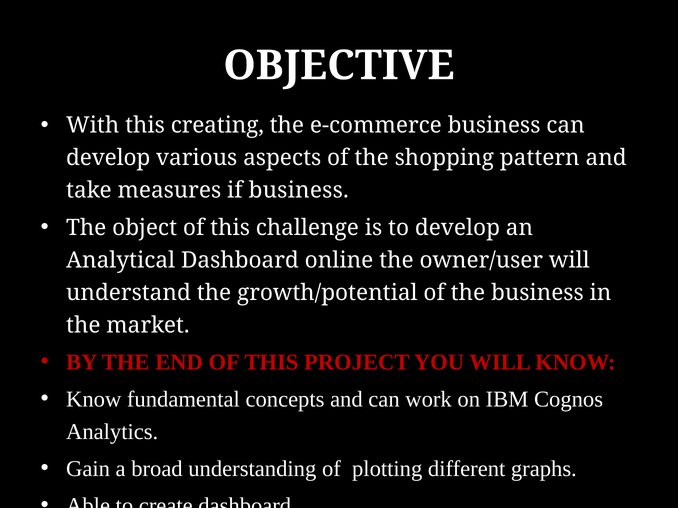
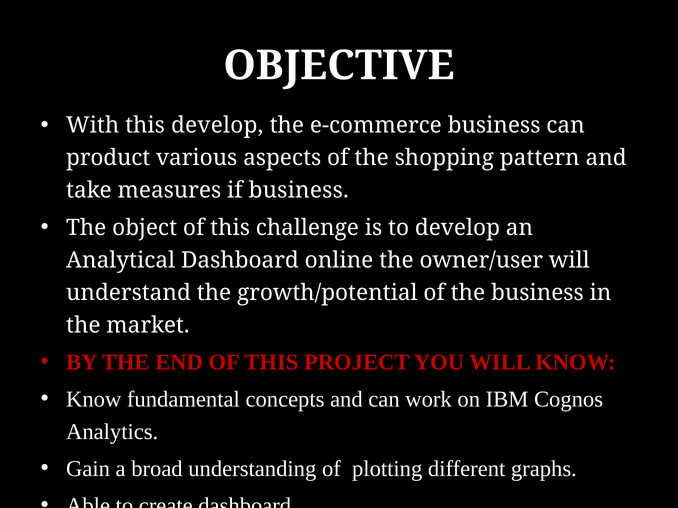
this creating: creating -> develop
develop at (108, 158): develop -> product
